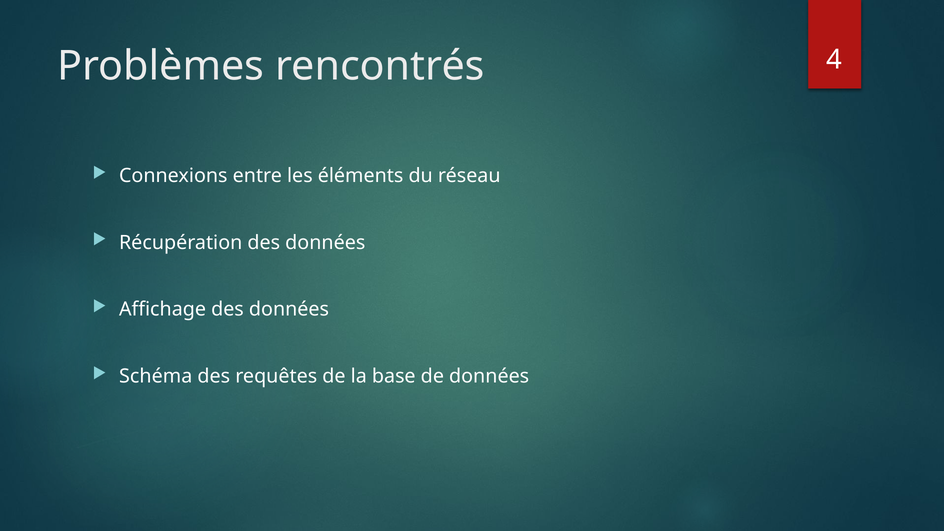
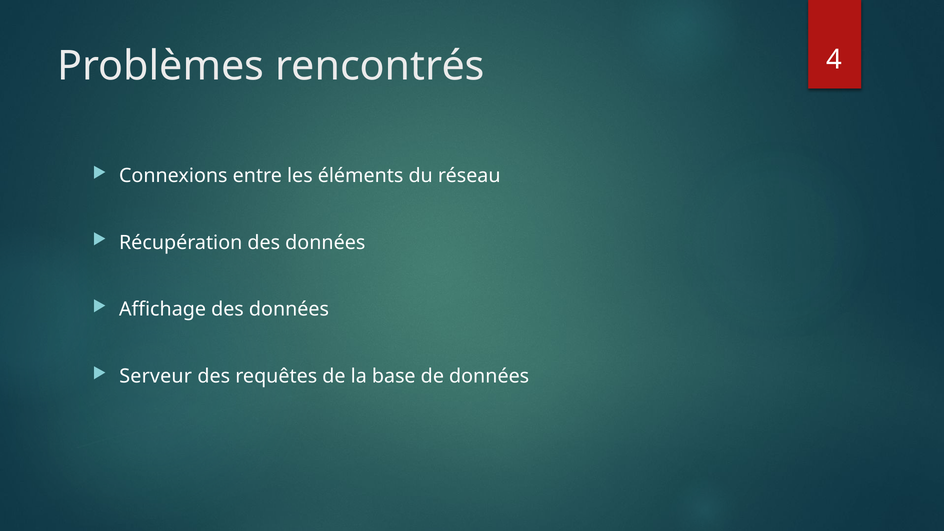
Schéma: Schéma -> Serveur
